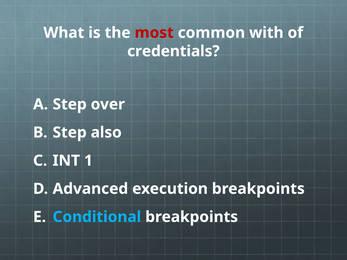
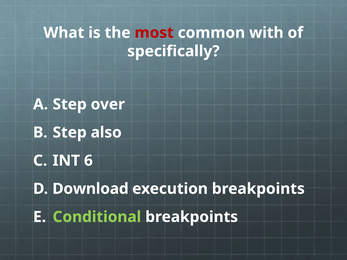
credentials: credentials -> specifically
1: 1 -> 6
Advanced: Advanced -> Download
Conditional colour: light blue -> light green
